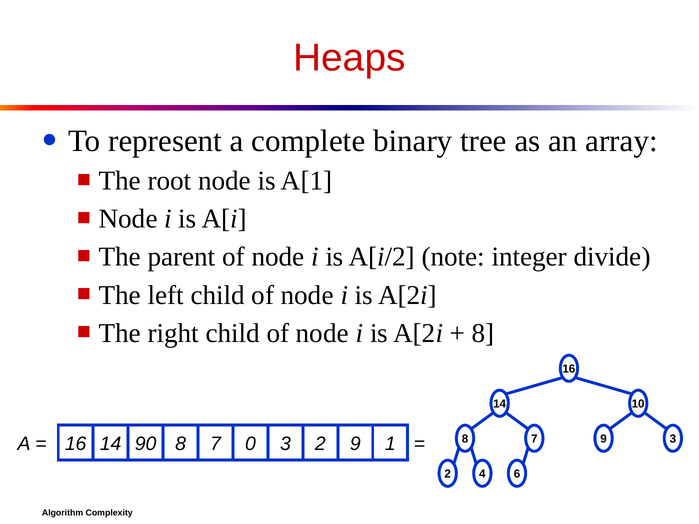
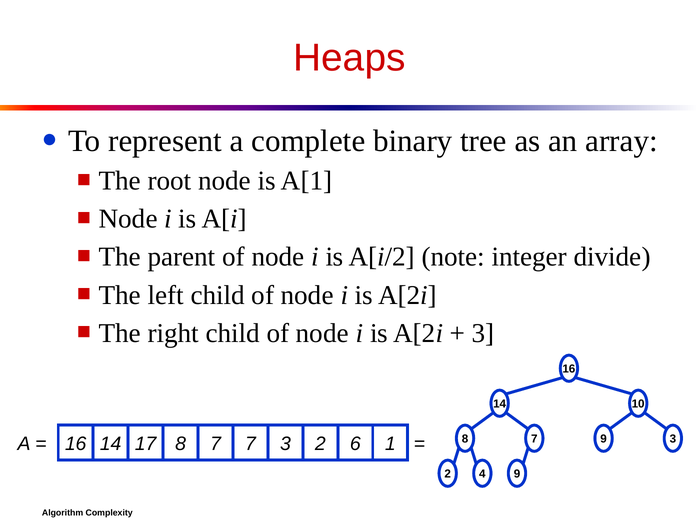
8 at (483, 333): 8 -> 3
90: 90 -> 17
7 0: 0 -> 7
2 9: 9 -> 6
4 6: 6 -> 9
